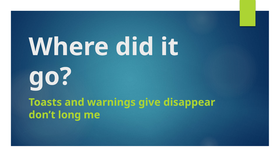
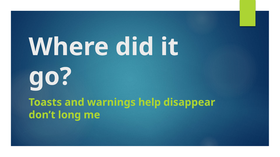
give: give -> help
